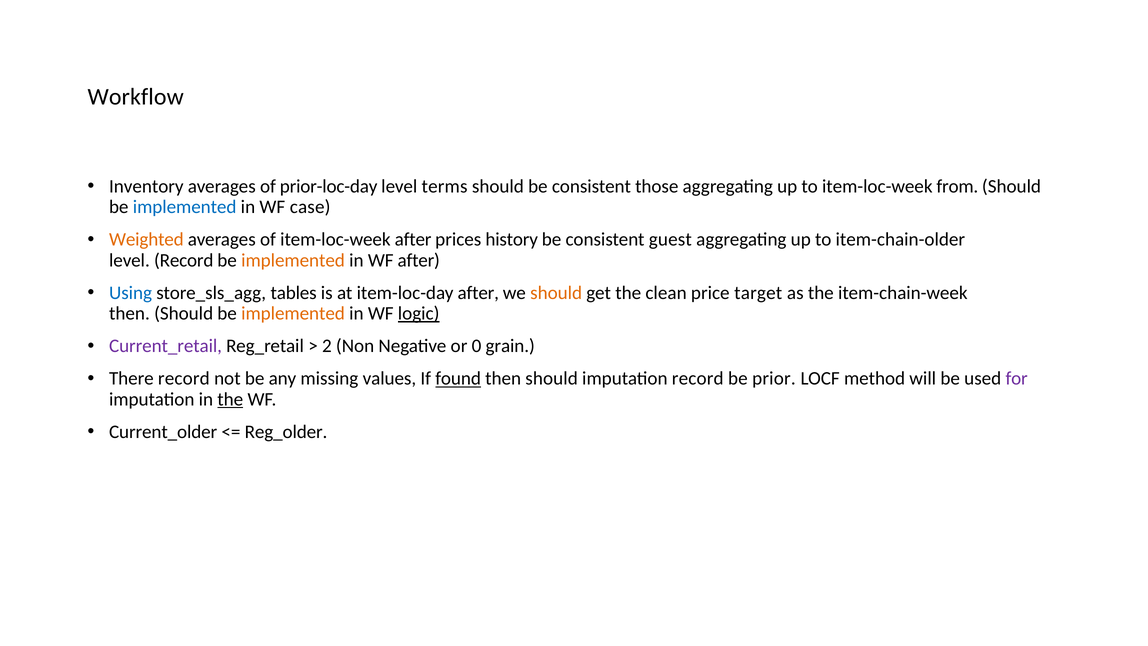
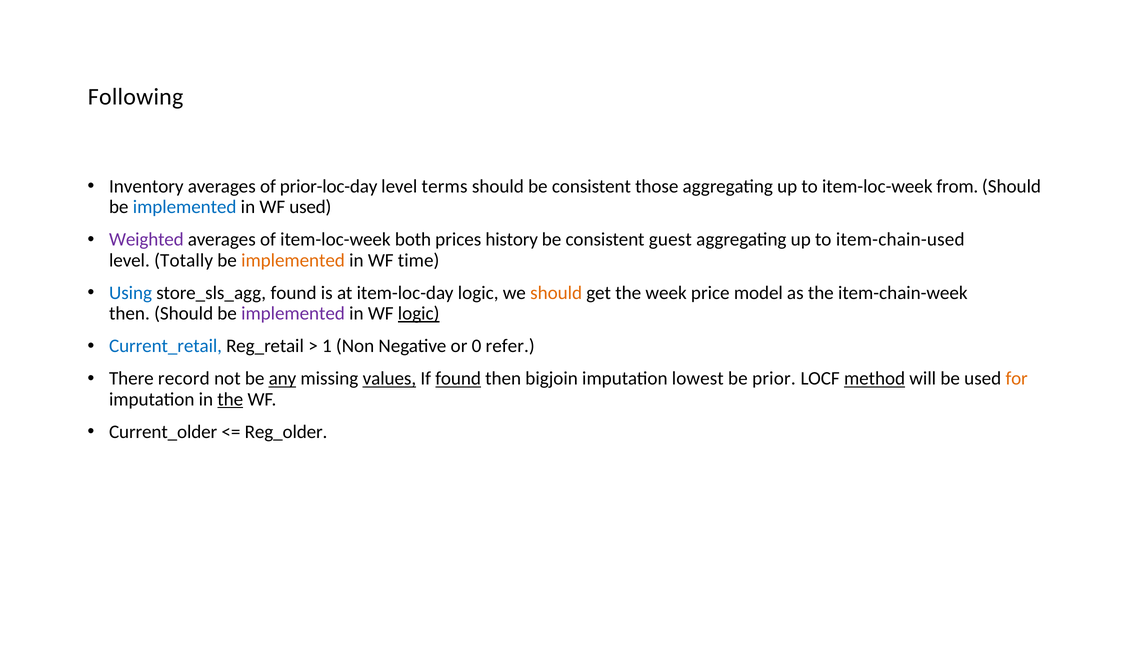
Workflow: Workflow -> Following
WF case: case -> used
Weighted colour: orange -> purple
item-loc-week after: after -> both
item-chain-older: item-chain-older -> item-chain-used
level Record: Record -> Totally
WF after: after -> time
store_sls_agg tables: tables -> found
item-loc-day after: after -> logic
clean: clean -> week
target: target -> model
implemented at (293, 313) colour: orange -> purple
Current_retail colour: purple -> blue
2: 2 -> 1
grain: grain -> refer
any underline: none -> present
values underline: none -> present
should at (552, 379): should -> bigjoin
imputation record: record -> lowest
method underline: none -> present
for colour: purple -> orange
